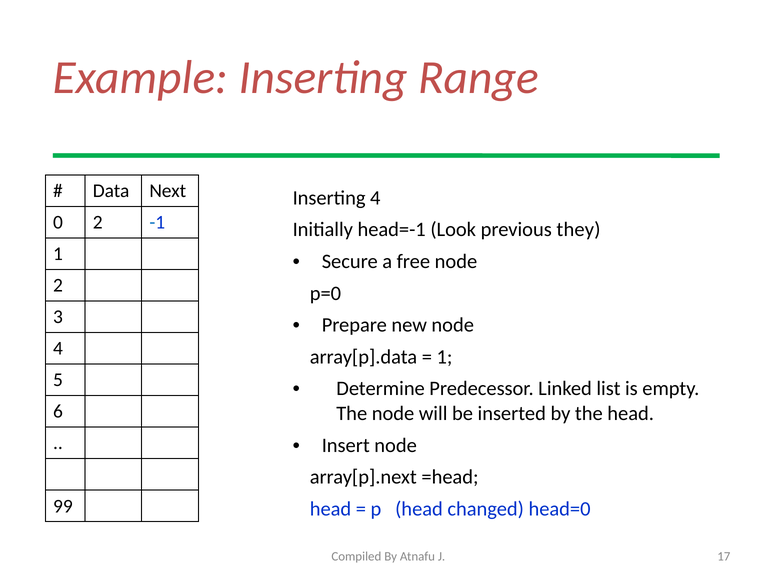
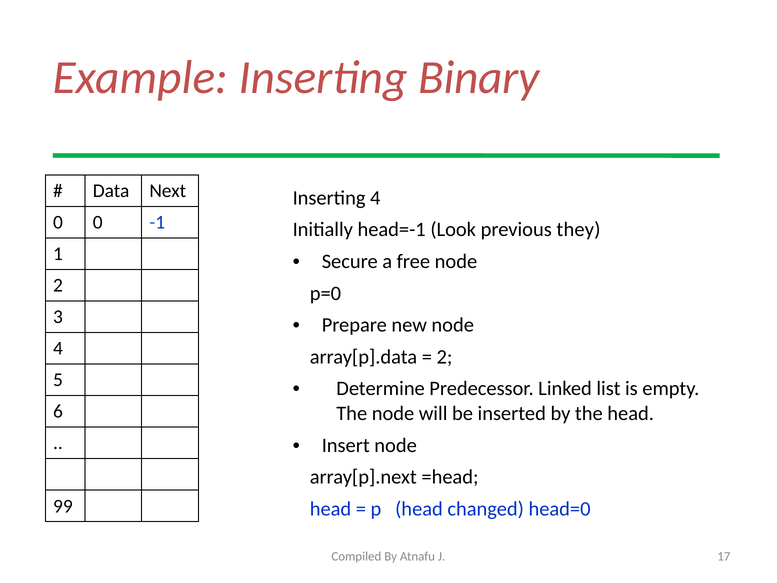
Range: Range -> Binary
0 2: 2 -> 0
1 at (444, 357): 1 -> 2
